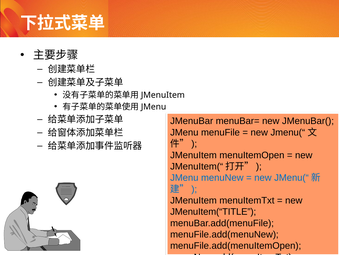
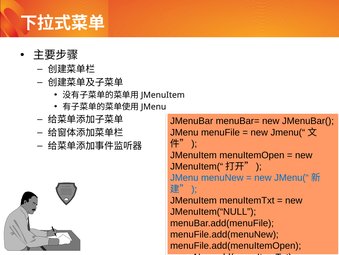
JMenuItem(“TITLE: JMenuItem(“TITLE -> JMenuItem(“NULL
